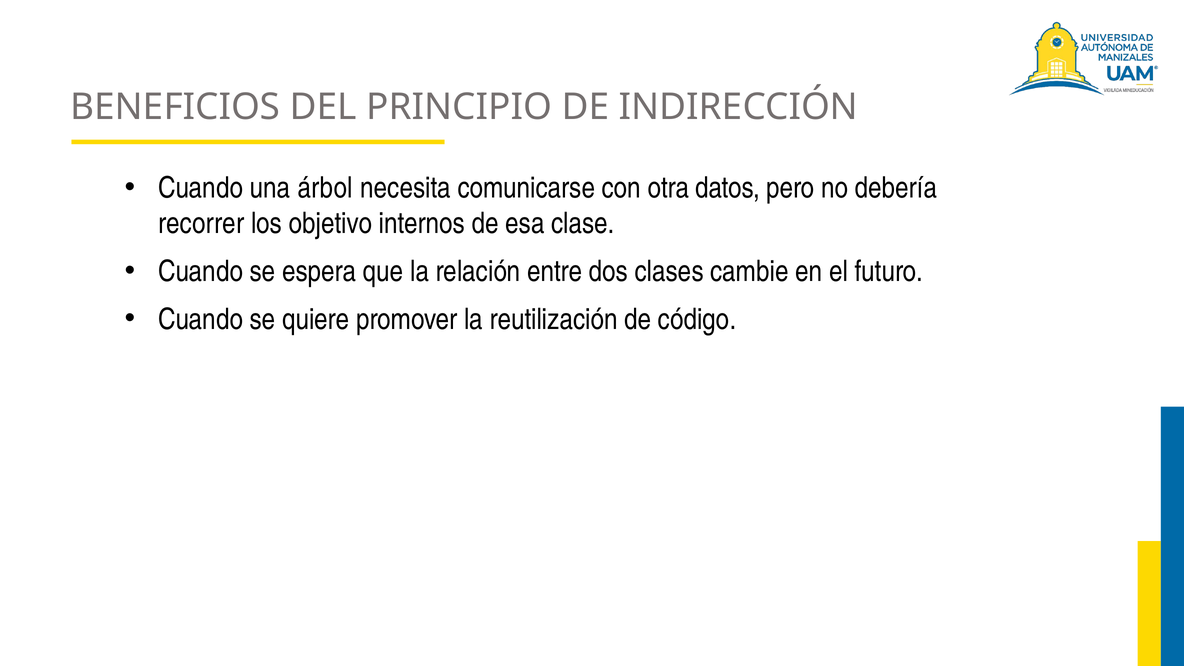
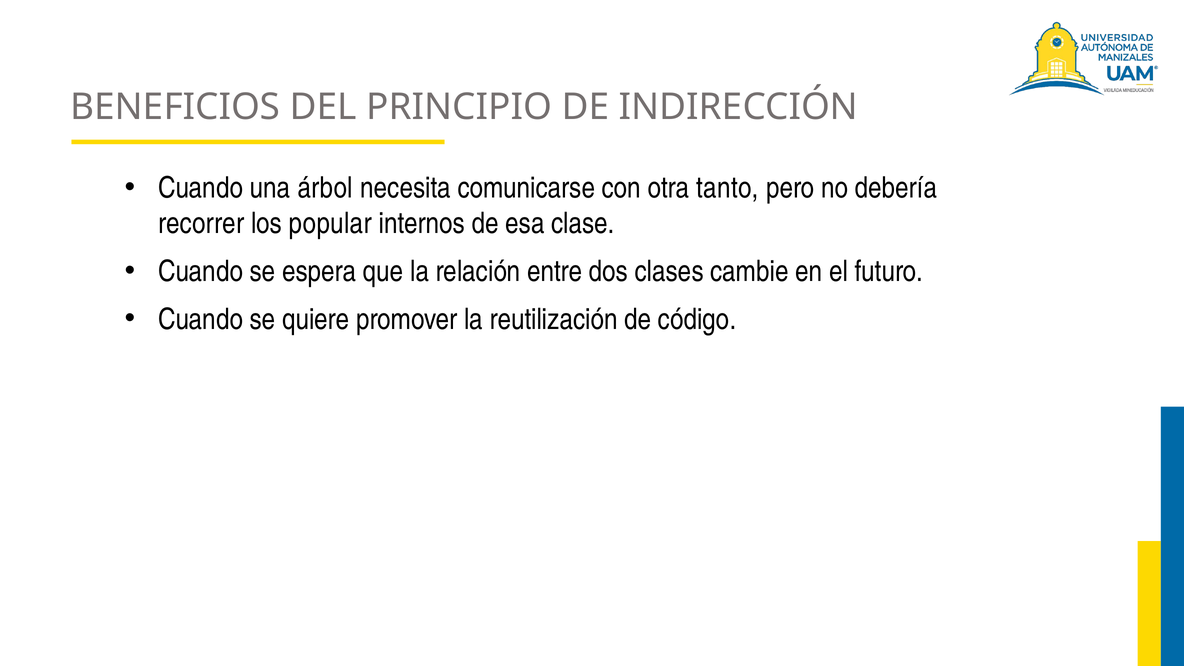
datos: datos -> tanto
objetivo: objetivo -> popular
